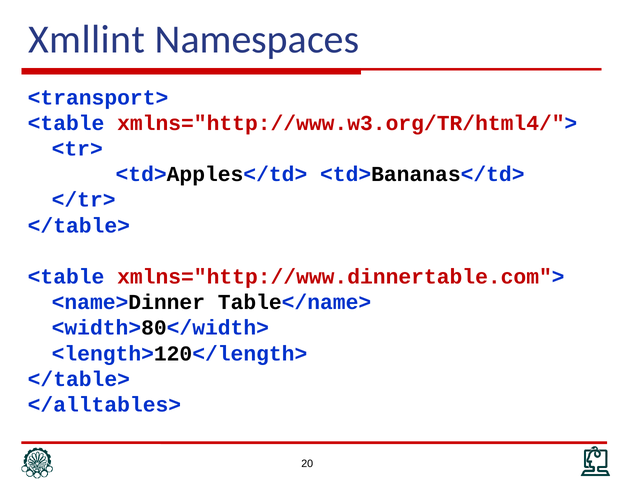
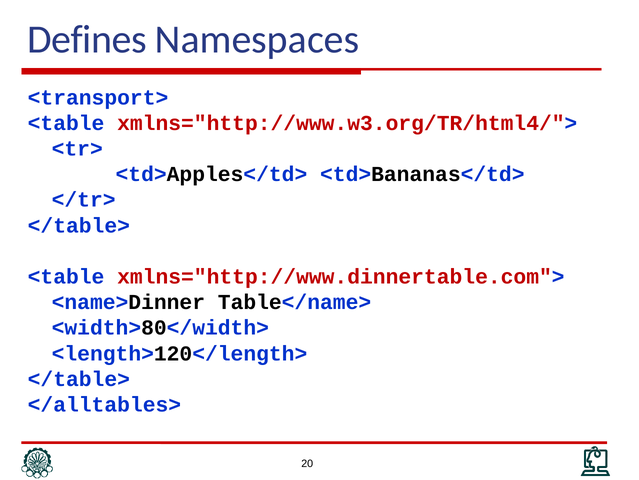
Xmllint: Xmllint -> Defines
